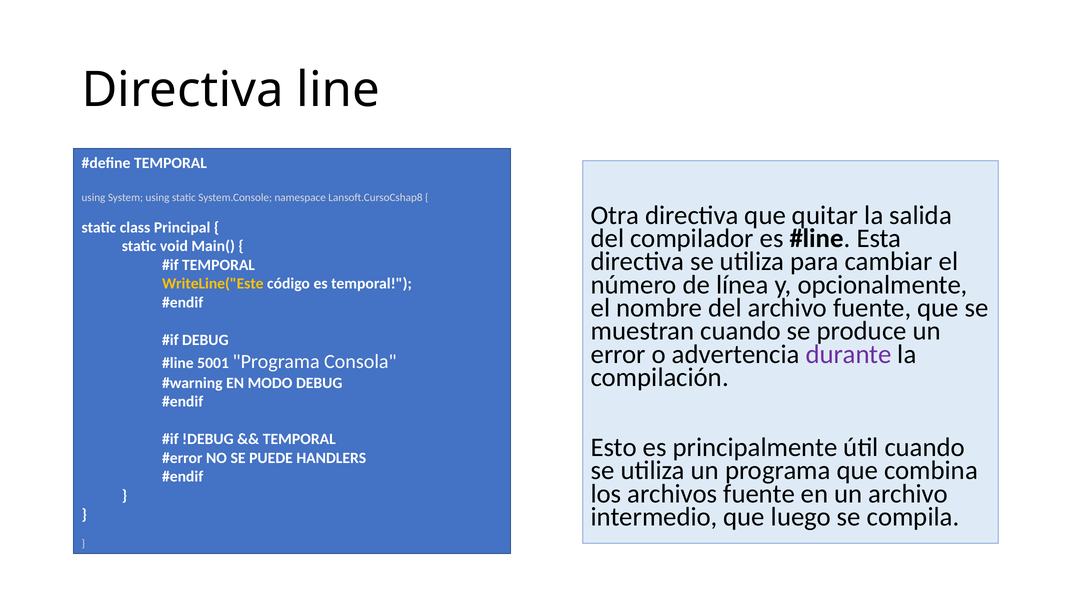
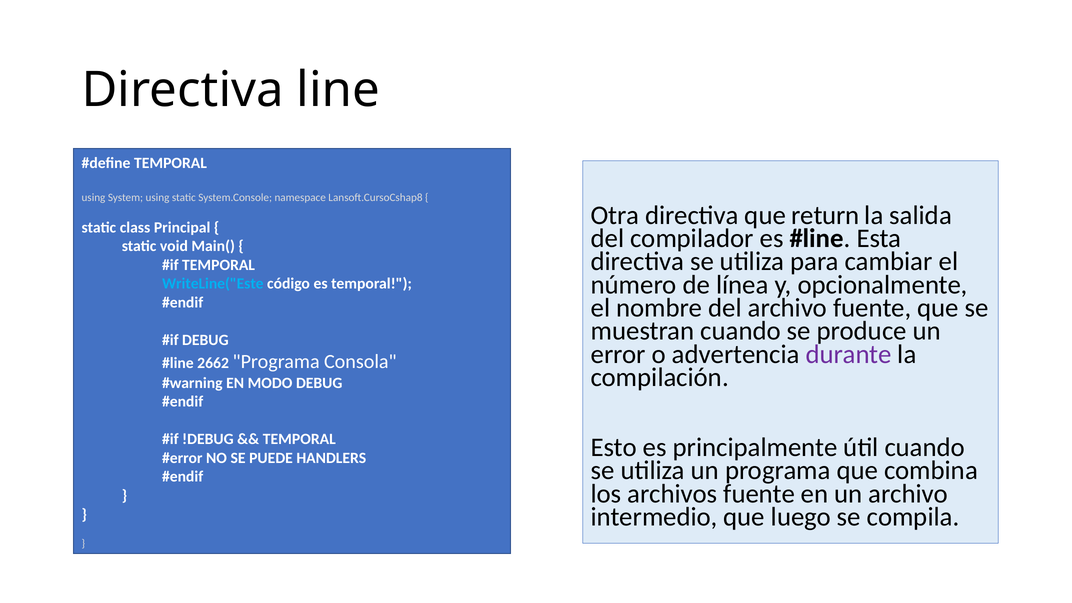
quitar: quitar -> return
WriteLine("Este colour: yellow -> light blue
5001: 5001 -> 2662
